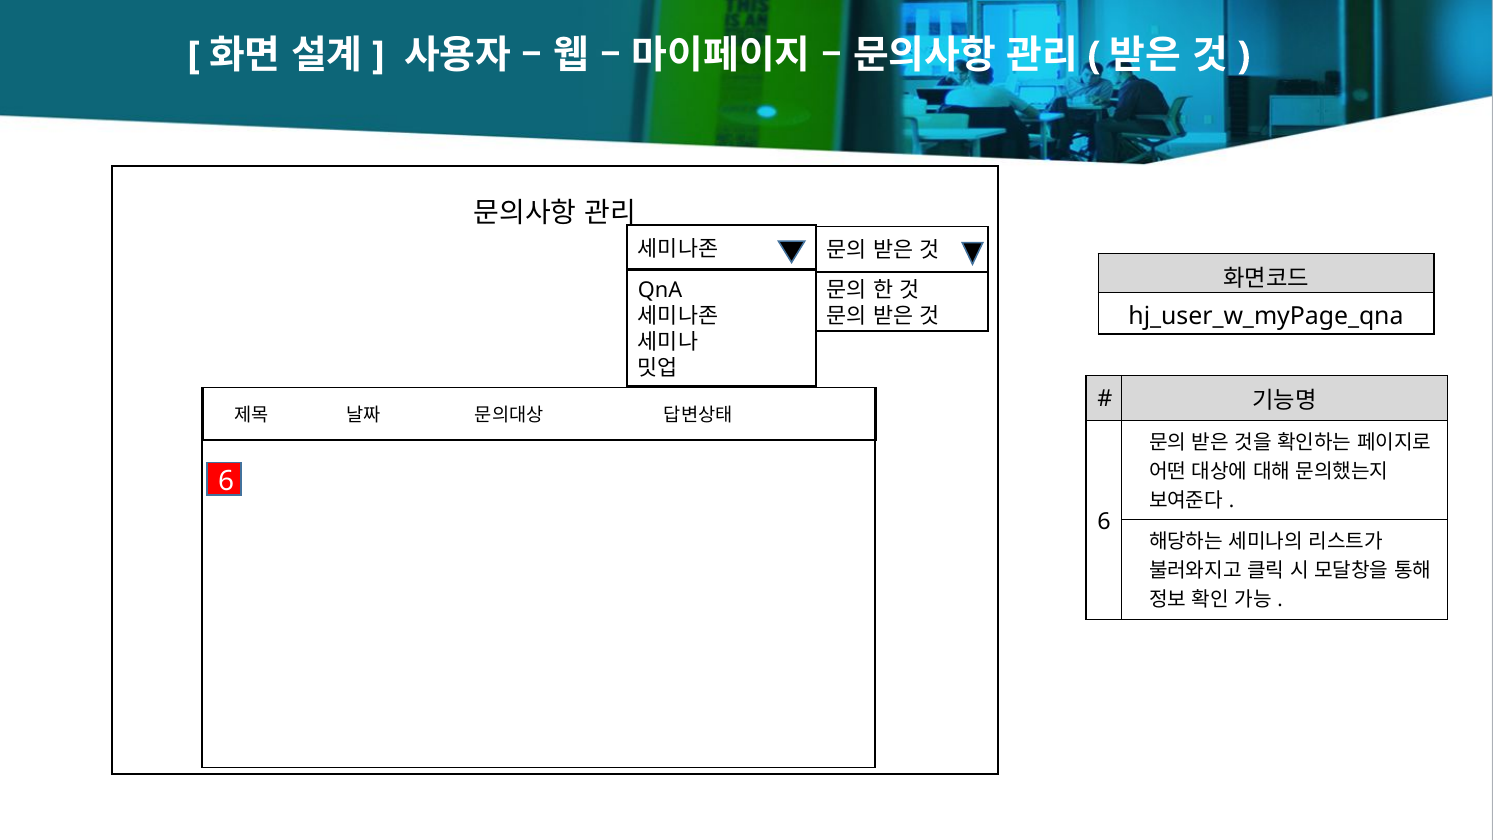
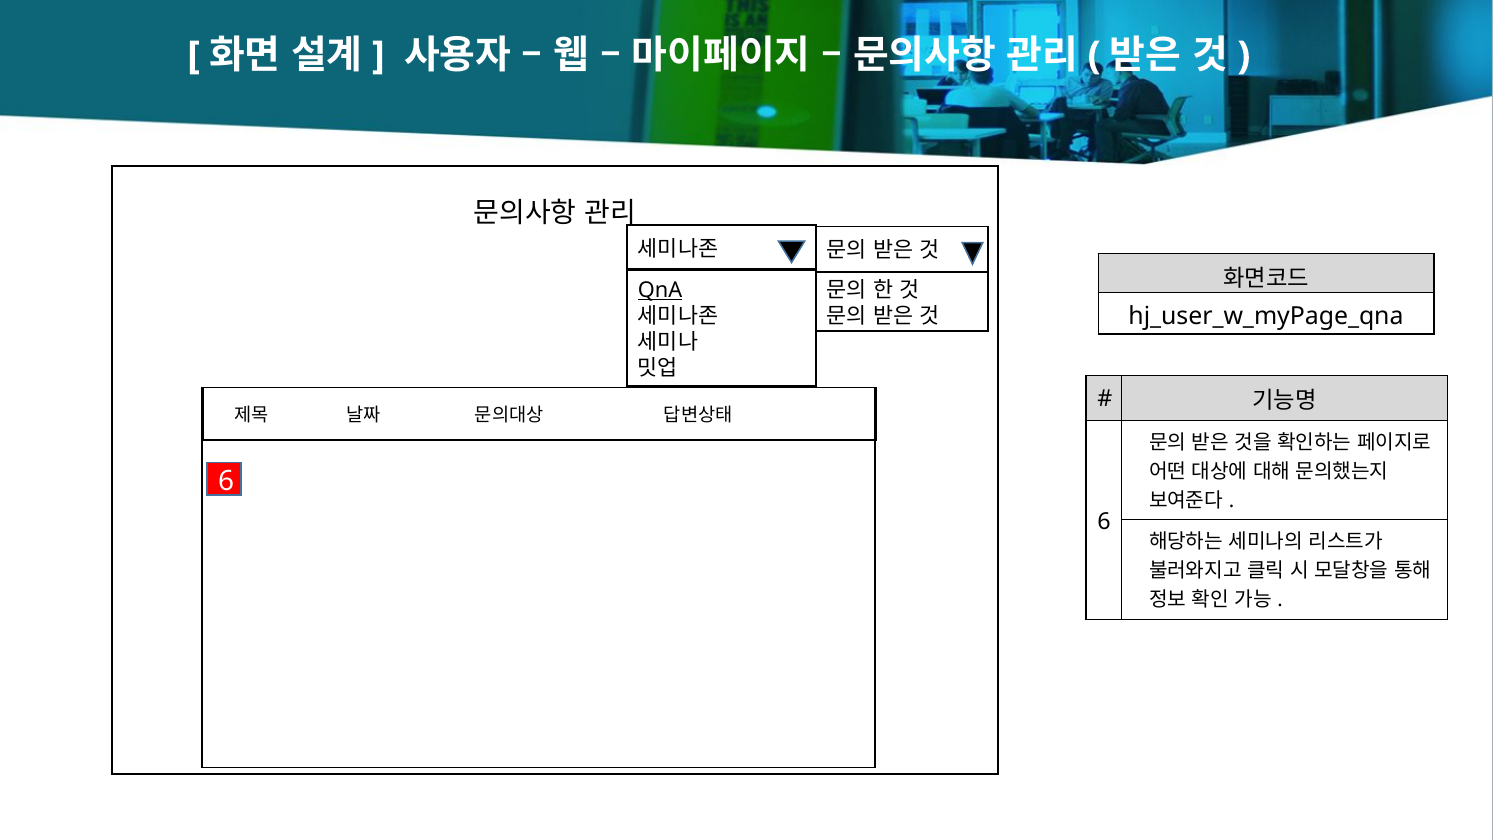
QnA underline: none -> present
